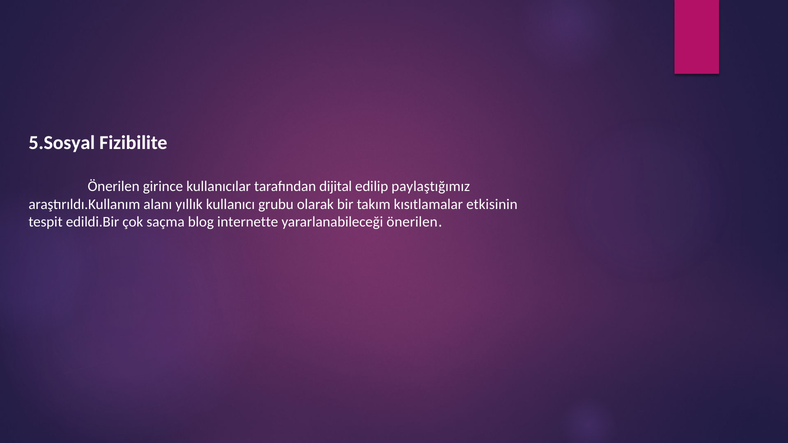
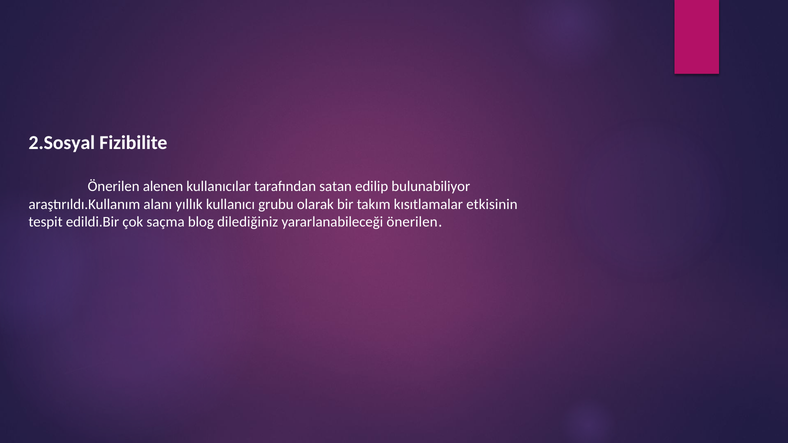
5.Sosyal: 5.Sosyal -> 2.Sosyal
girince: girince -> alenen
dijital: dijital -> satan
paylaştığımız: paylaştığımız -> bulunabiliyor
internette: internette -> dilediğiniz
